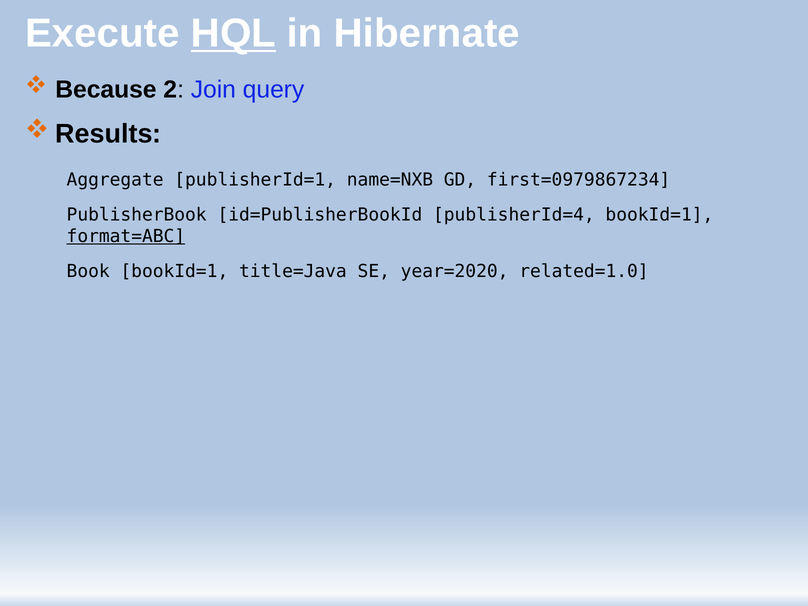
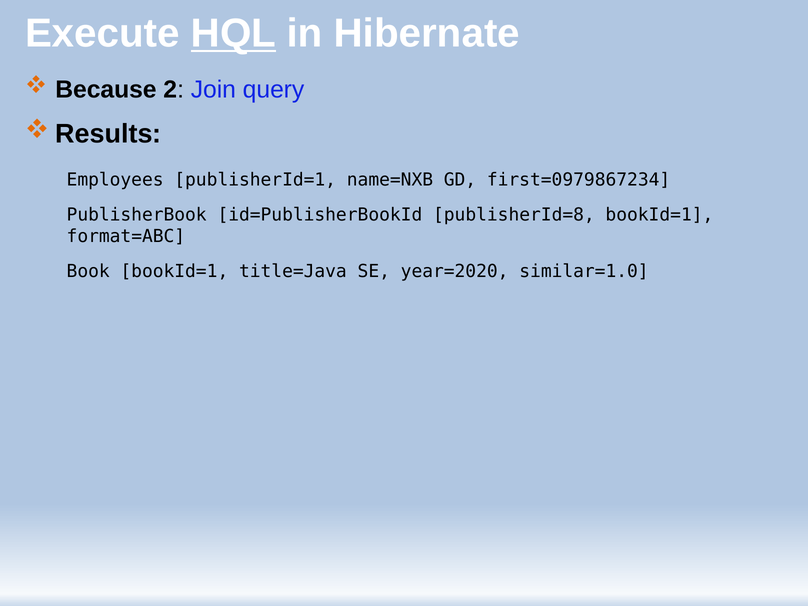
Aggregate: Aggregate -> Employees
publisherId=4: publisherId=4 -> publisherId=8
format=ABC underline: present -> none
related=1.0: related=1.0 -> similar=1.0
